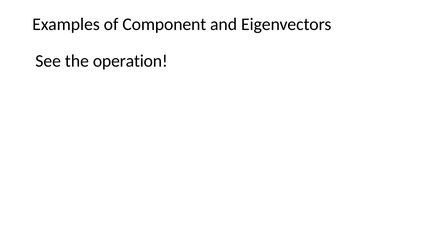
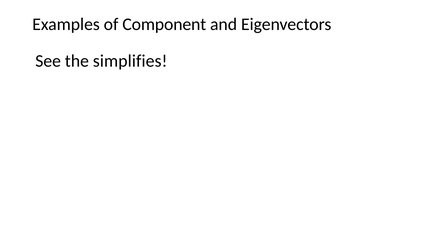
operation: operation -> simplifies
